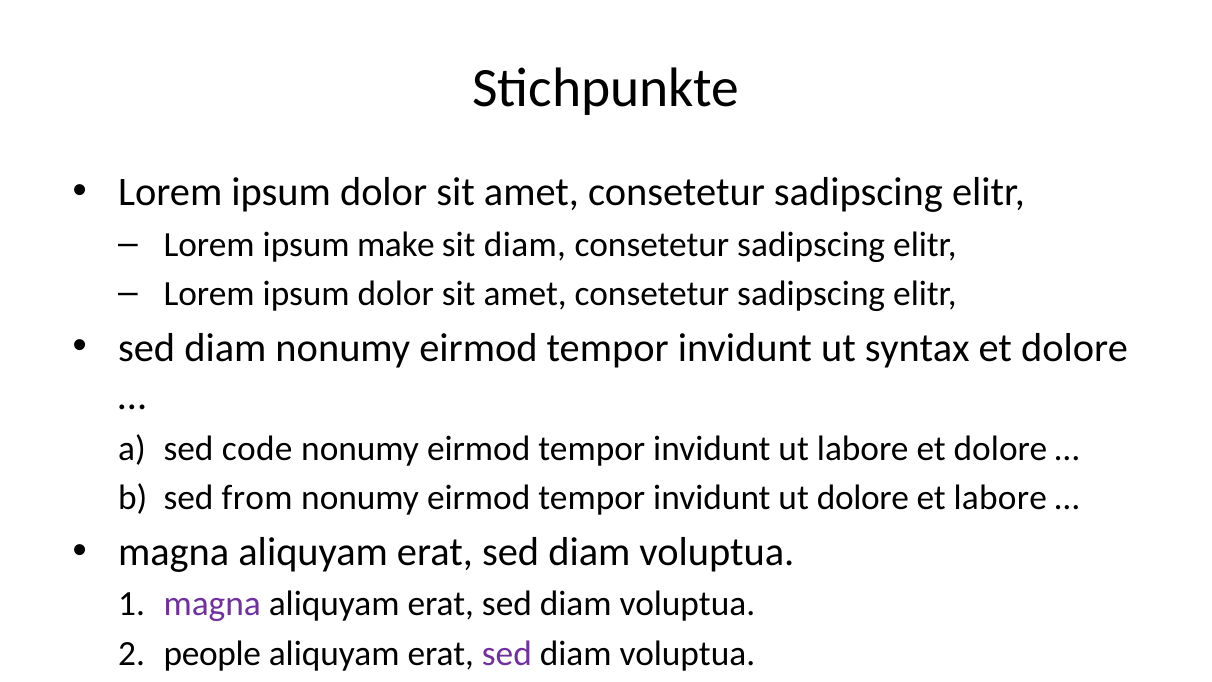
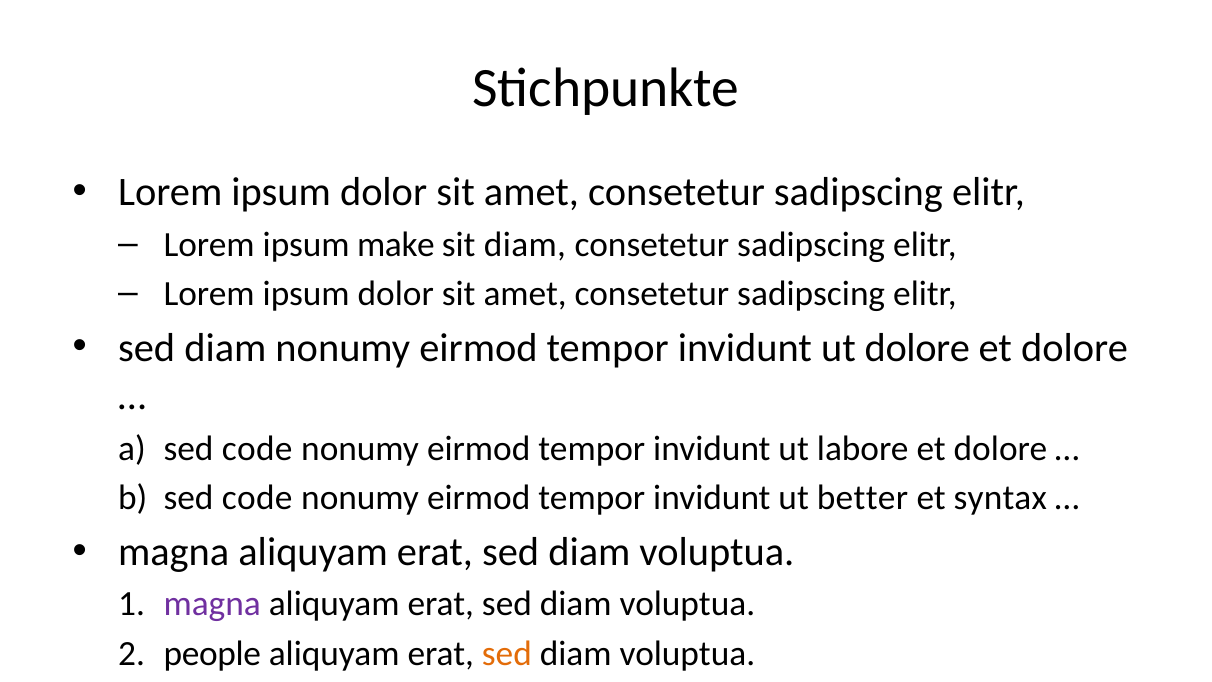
ut syntax: syntax -> dolore
from at (257, 498): from -> code
ut dolore: dolore -> better
et labore: labore -> syntax
sed at (507, 653) colour: purple -> orange
